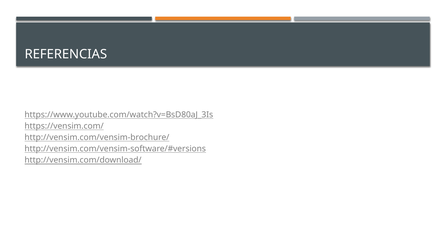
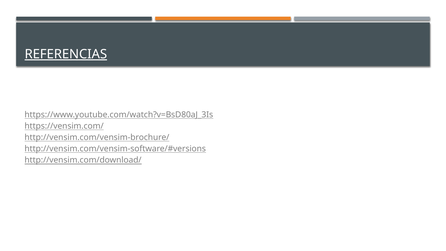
REFERENCIAS underline: none -> present
